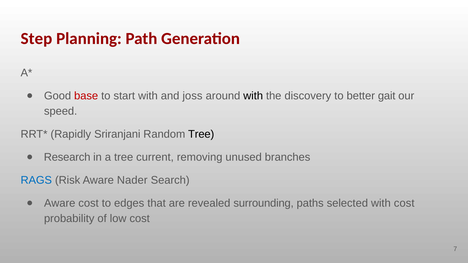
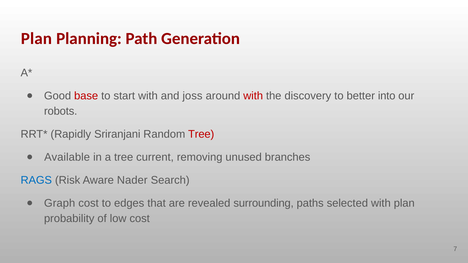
Step at (36, 39): Step -> Plan
with at (253, 96) colour: black -> red
gait: gait -> into
speed: speed -> robots
Tree at (201, 134) colour: black -> red
Research: Research -> Available
Aware at (60, 203): Aware -> Graph
with cost: cost -> plan
